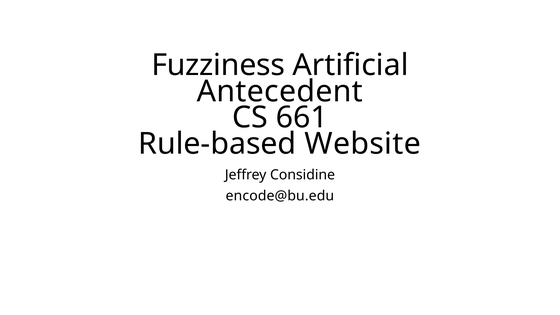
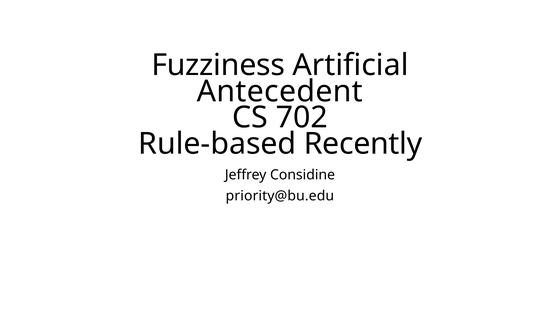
661: 661 -> 702
Website: Website -> Recently
encode@bu.edu: encode@bu.edu -> priority@bu.edu
